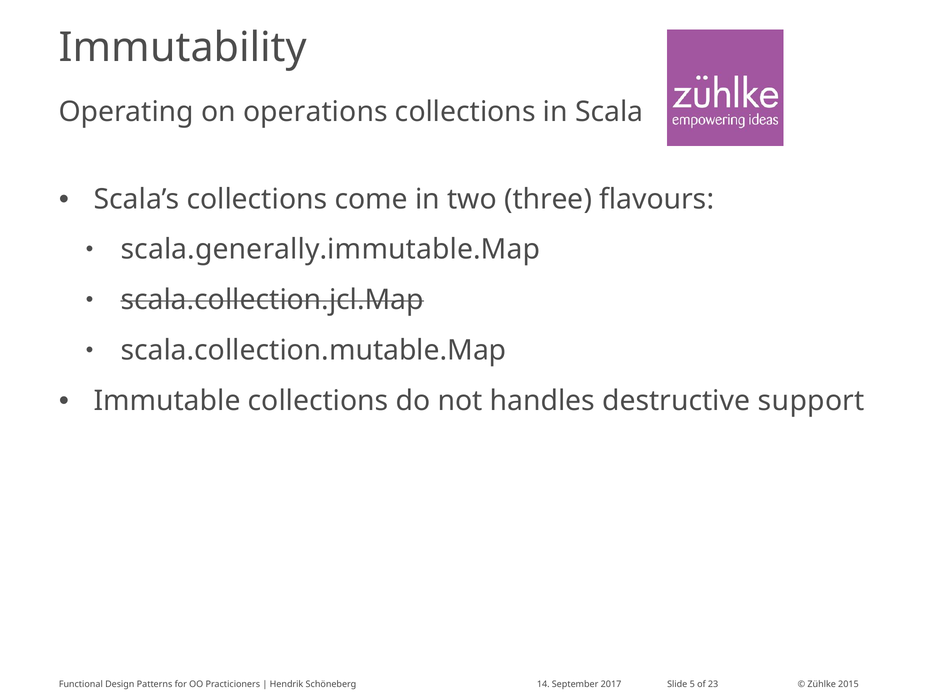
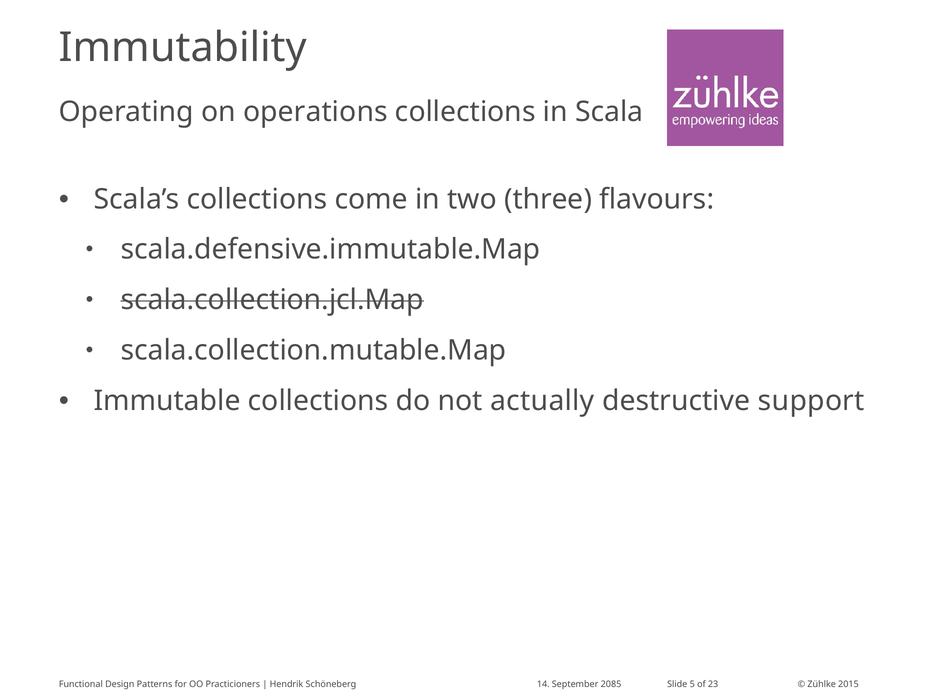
scala.generally.immutable.Map: scala.generally.immutable.Map -> scala.defensive.immutable.Map
handles: handles -> actually
2017: 2017 -> 2085
